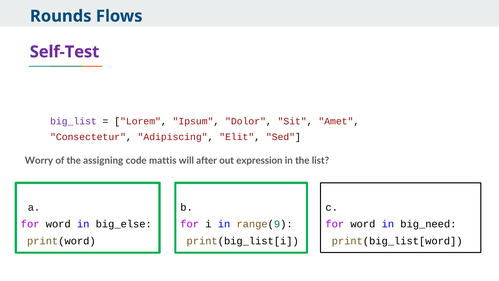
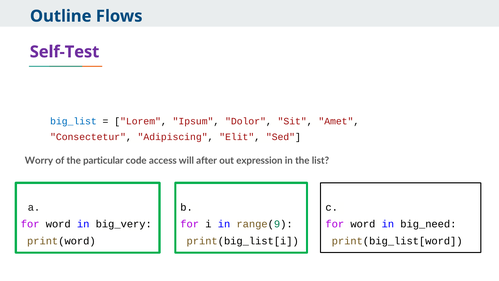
Rounds: Rounds -> Outline
big_list colour: purple -> blue
assigning: assigning -> particular
mattis: mattis -> access
big_else: big_else -> big_very
